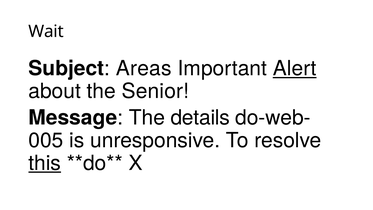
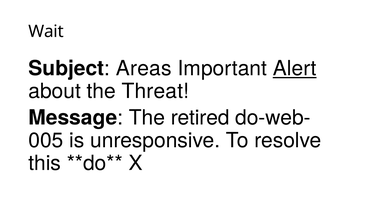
Senior: Senior -> Threat
details: details -> retired
this underline: present -> none
